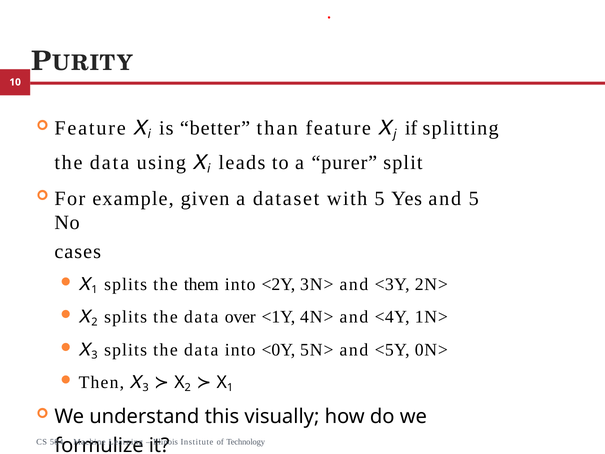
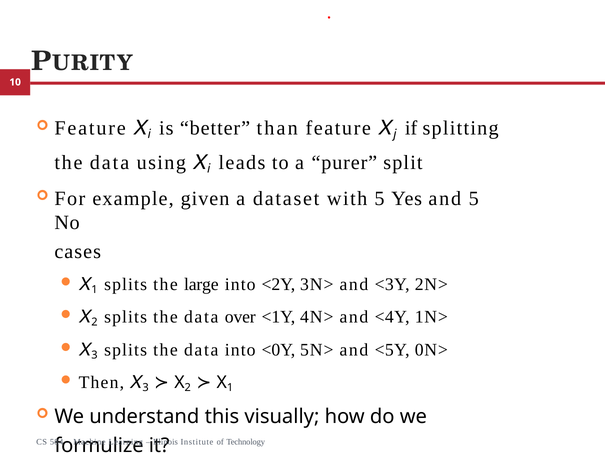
them: them -> large
